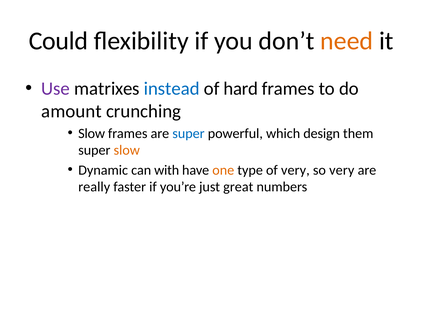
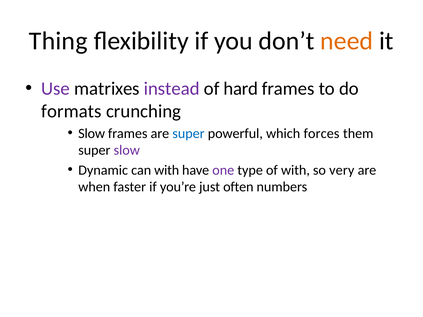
Could: Could -> Thing
instead colour: blue -> purple
amount: amount -> formats
design: design -> forces
slow at (127, 150) colour: orange -> purple
one colour: orange -> purple
of very: very -> with
really: really -> when
great: great -> often
